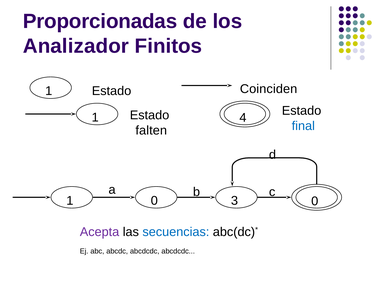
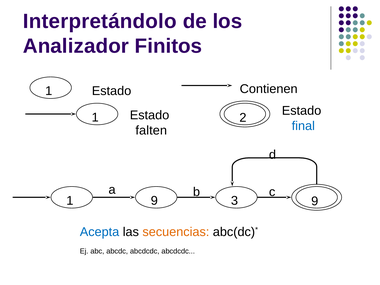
Proporcionadas: Proporcionadas -> Interpretándolo
Coinciden: Coinciden -> Contienen
4: 4 -> 2
1 0: 0 -> 9
3 0: 0 -> 9
Acepta colour: purple -> blue
secuencias colour: blue -> orange
